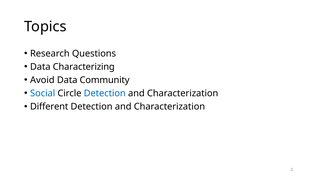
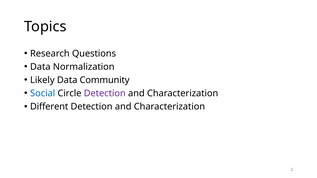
Characterizing: Characterizing -> Normalization
Avoid: Avoid -> Likely
Detection at (105, 93) colour: blue -> purple
